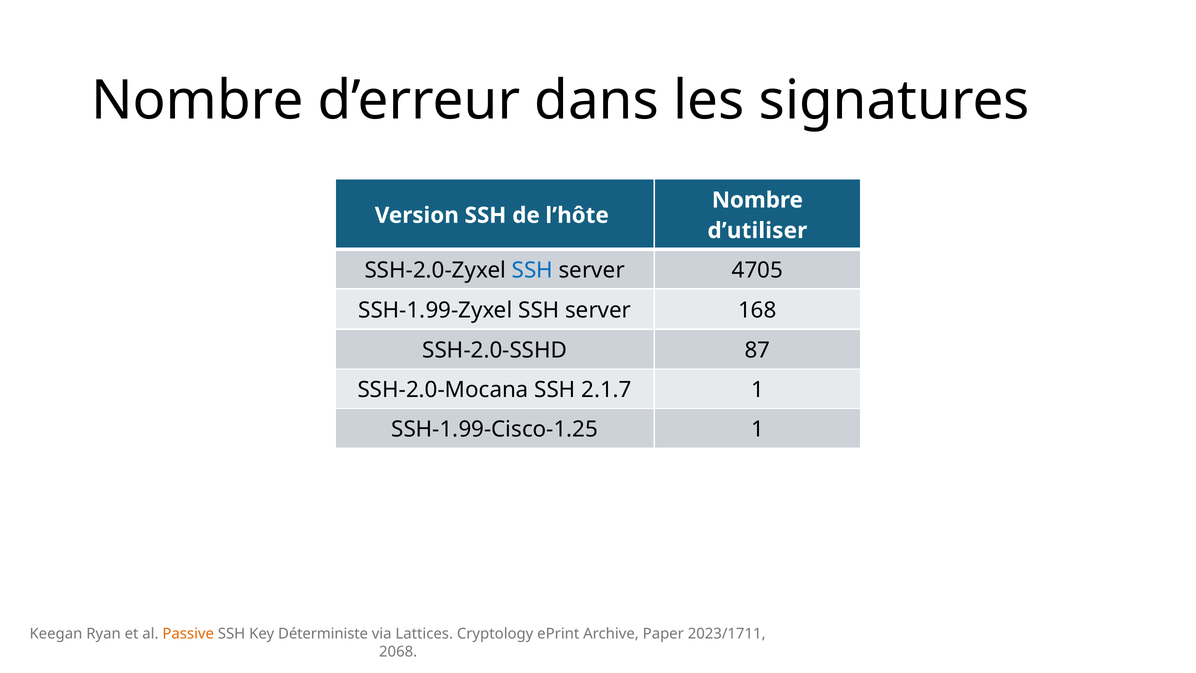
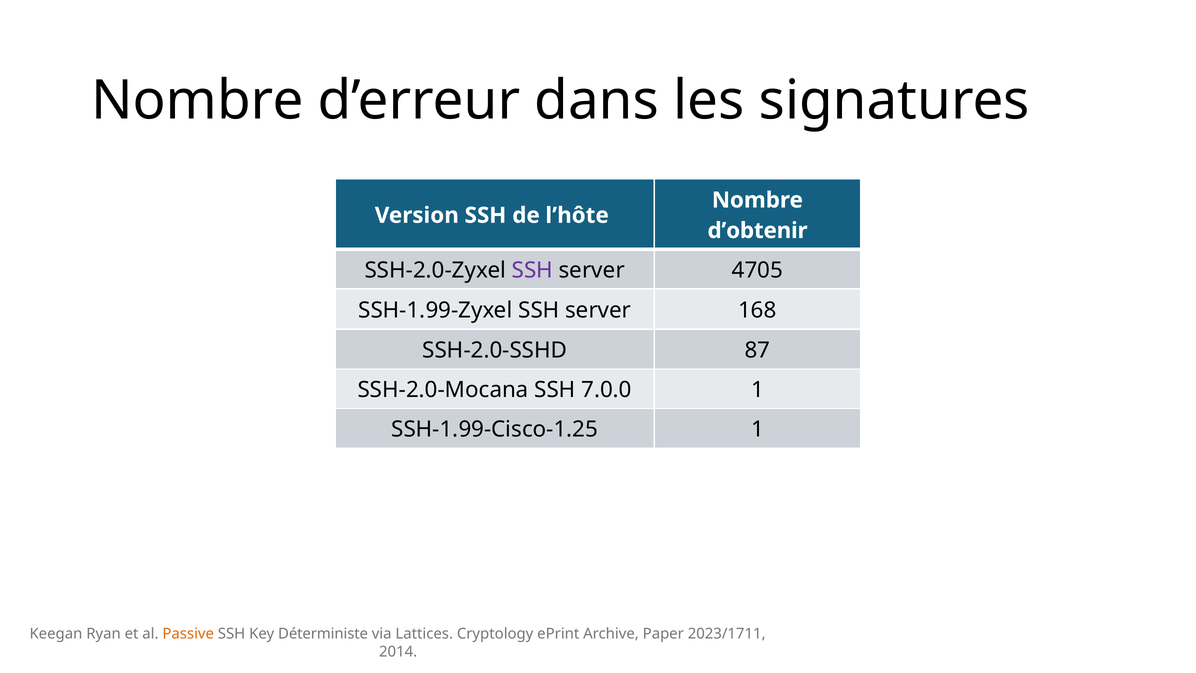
d’utiliser: d’utiliser -> d’obtenir
SSH at (532, 270) colour: blue -> purple
2.1.7: 2.1.7 -> 7.0.0
2068: 2068 -> 2014
